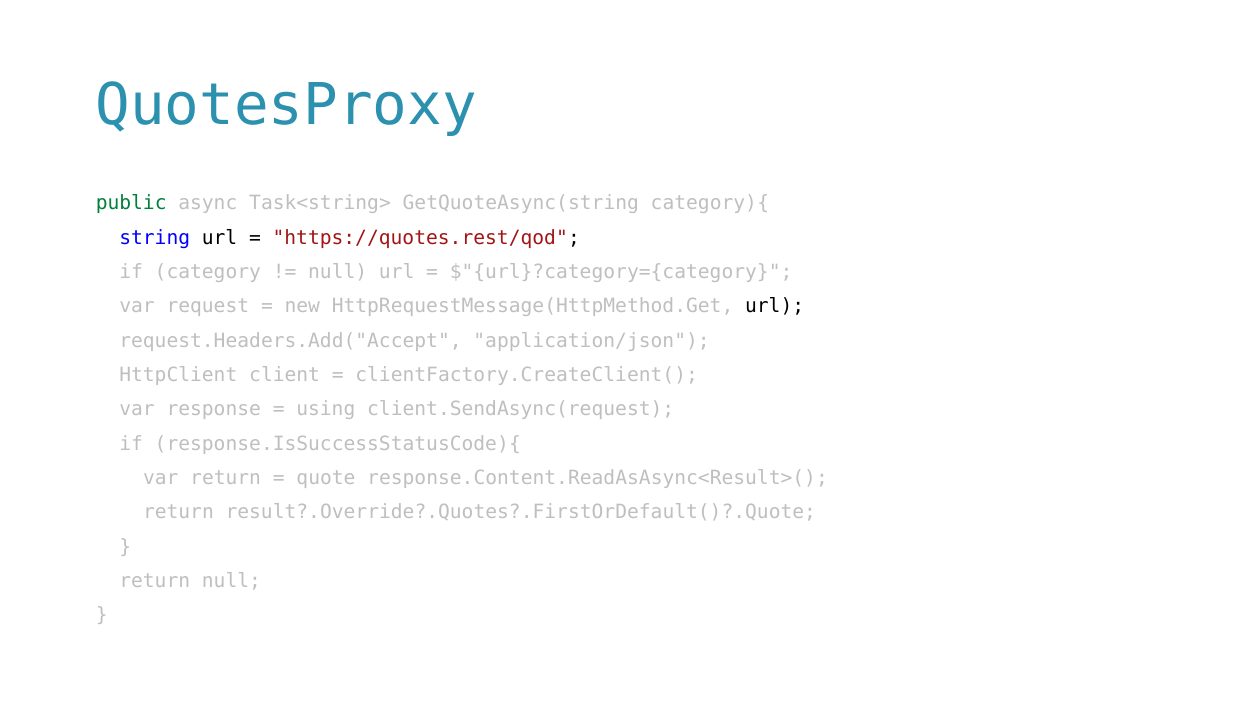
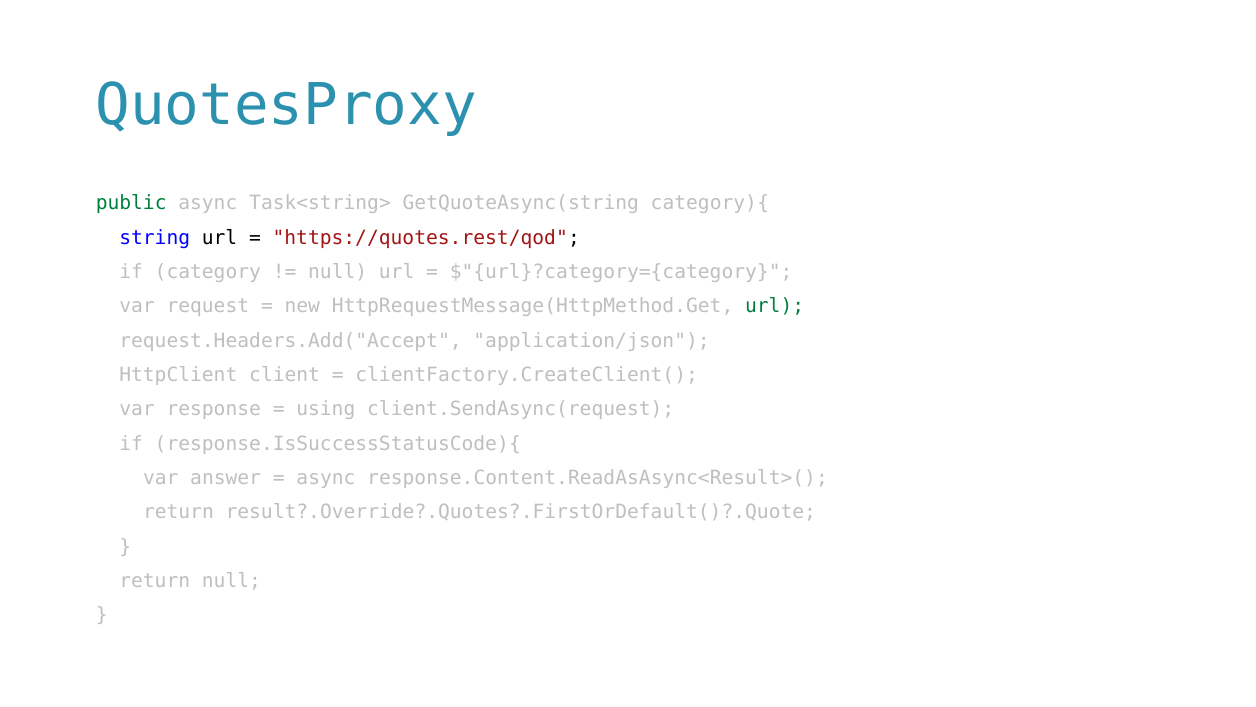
url at (775, 306) colour: black -> green
var return: return -> answer
quote at (326, 478): quote -> async
